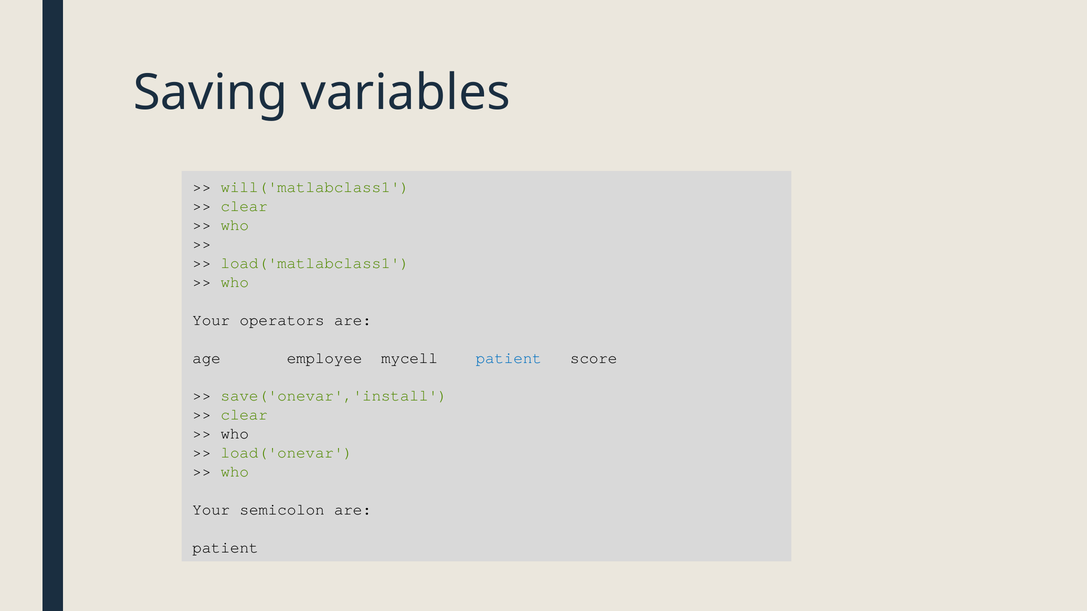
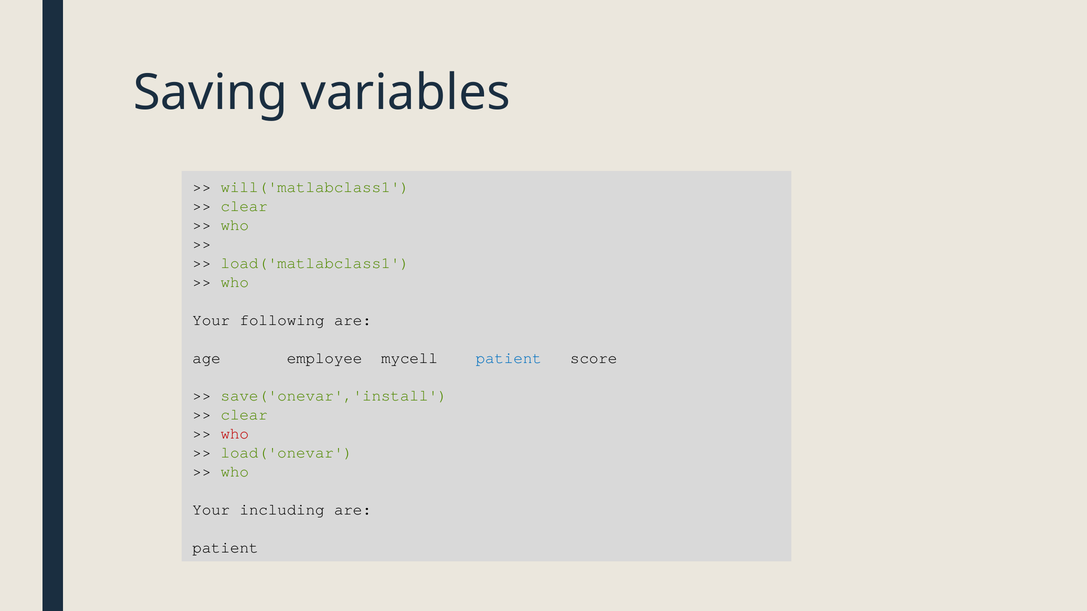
operators: operators -> following
who at (235, 434) colour: black -> red
semicolon: semicolon -> including
